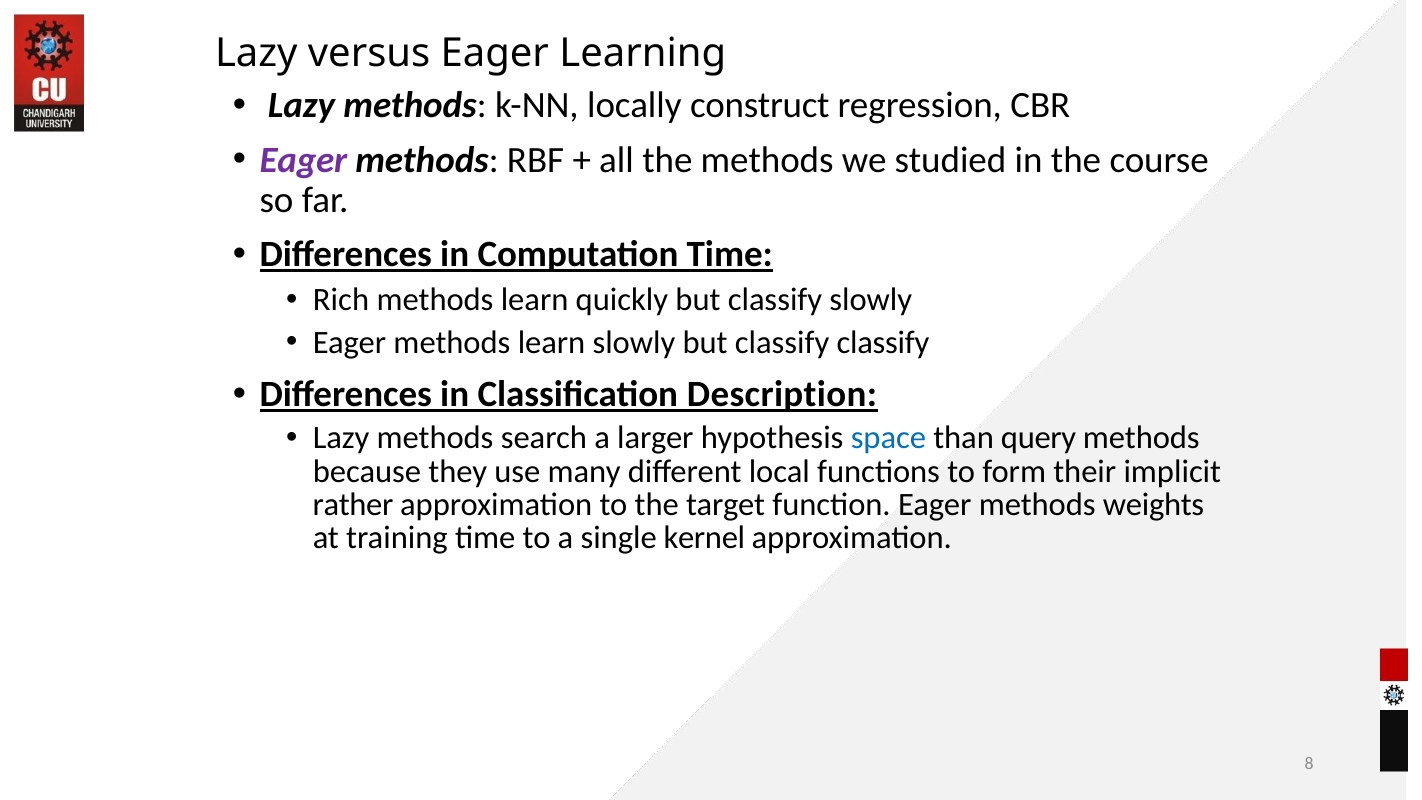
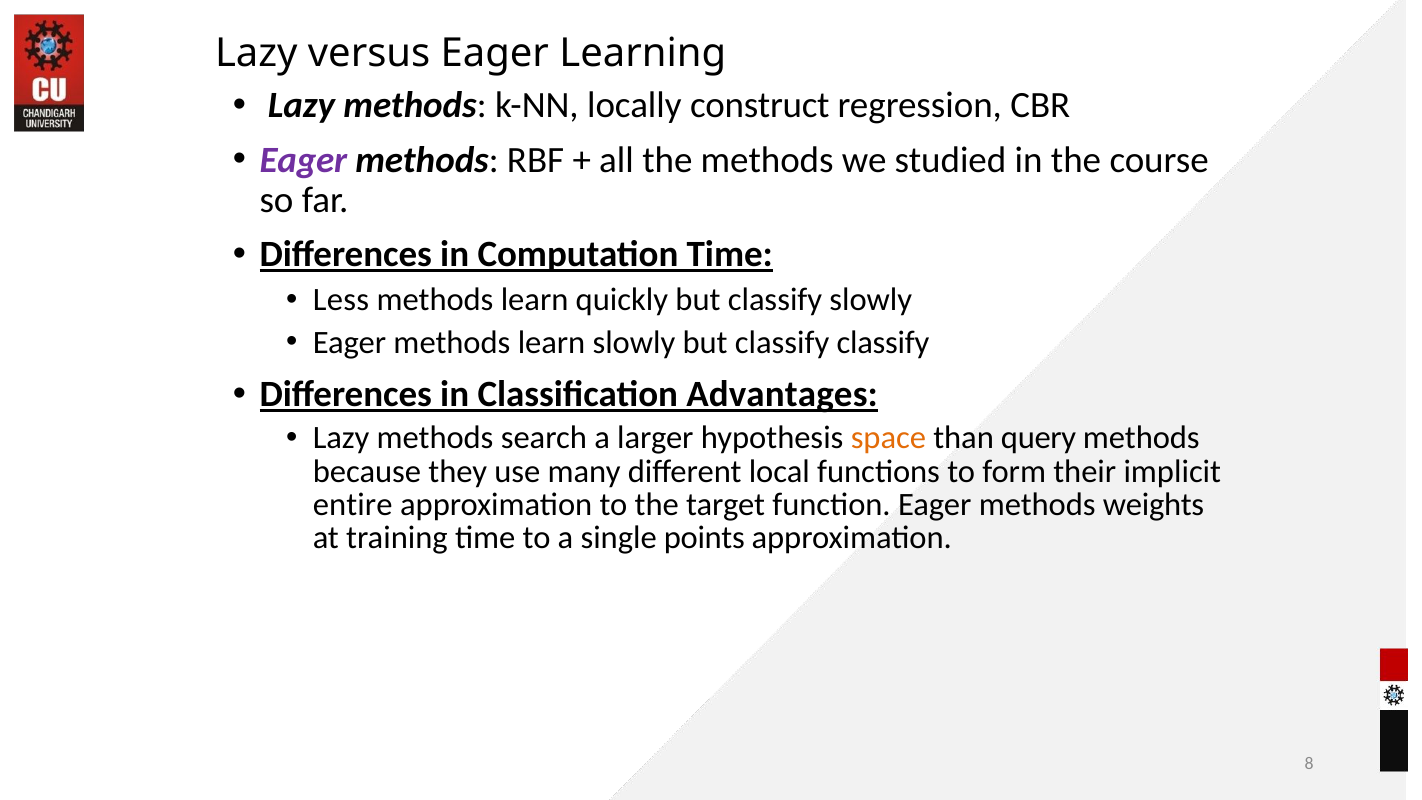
Rich: Rich -> Less
Description: Description -> Advantages
space colour: blue -> orange
rather: rather -> entire
kernel: kernel -> points
